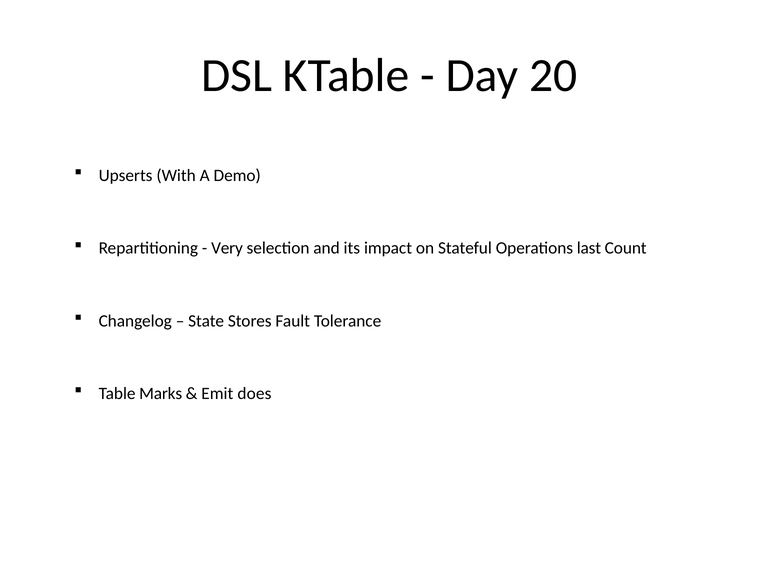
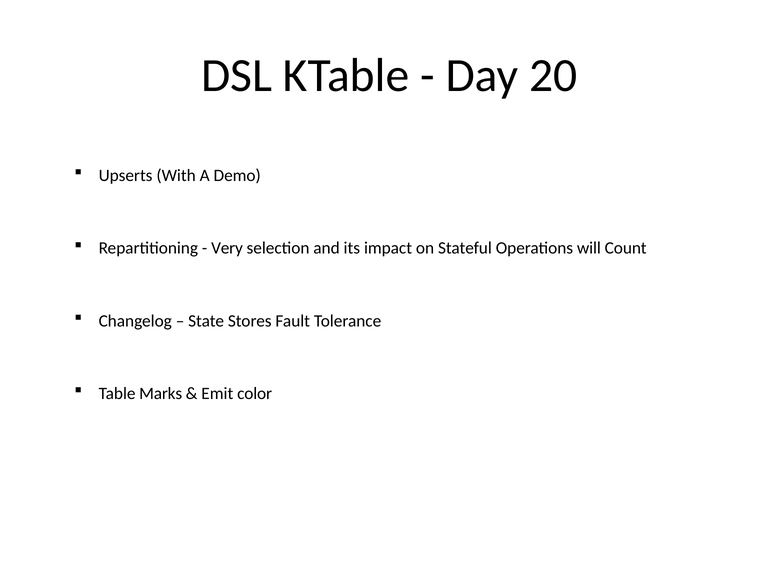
last: last -> will
does: does -> color
